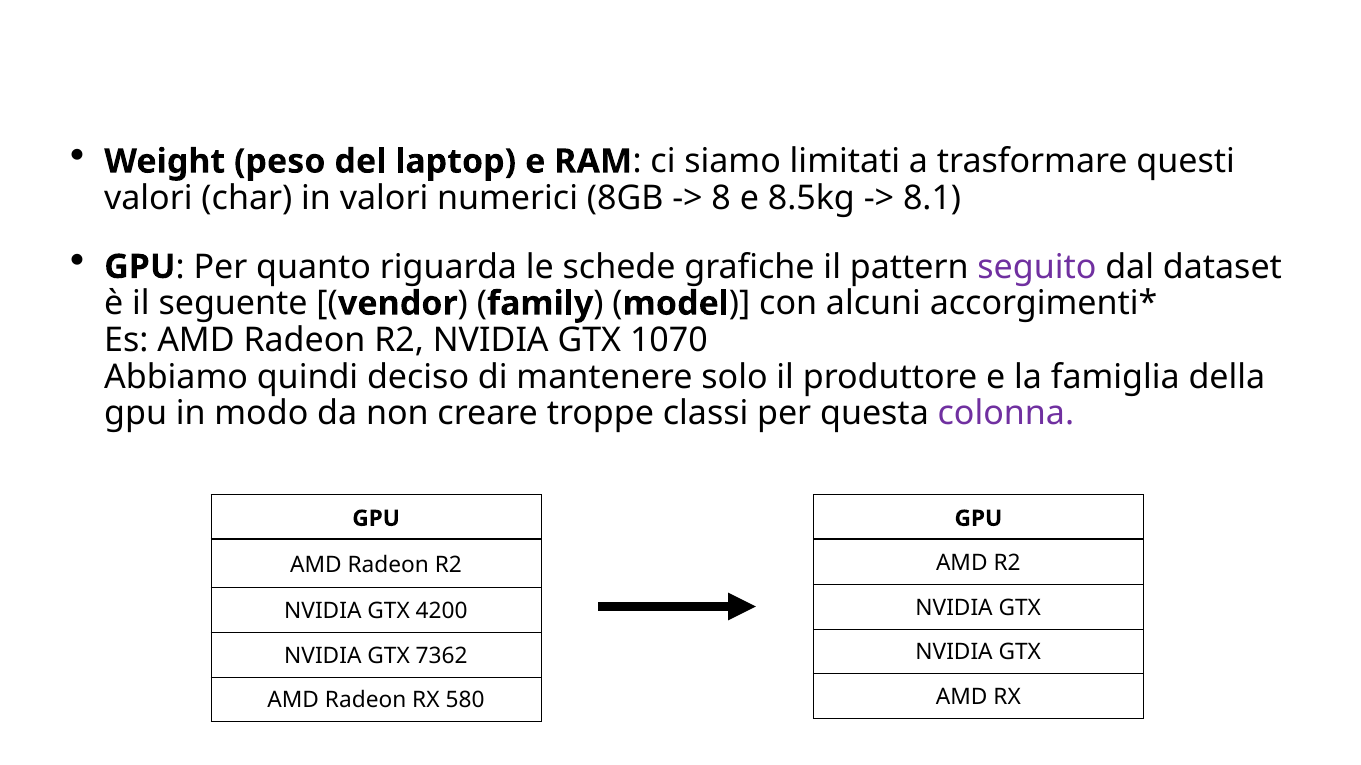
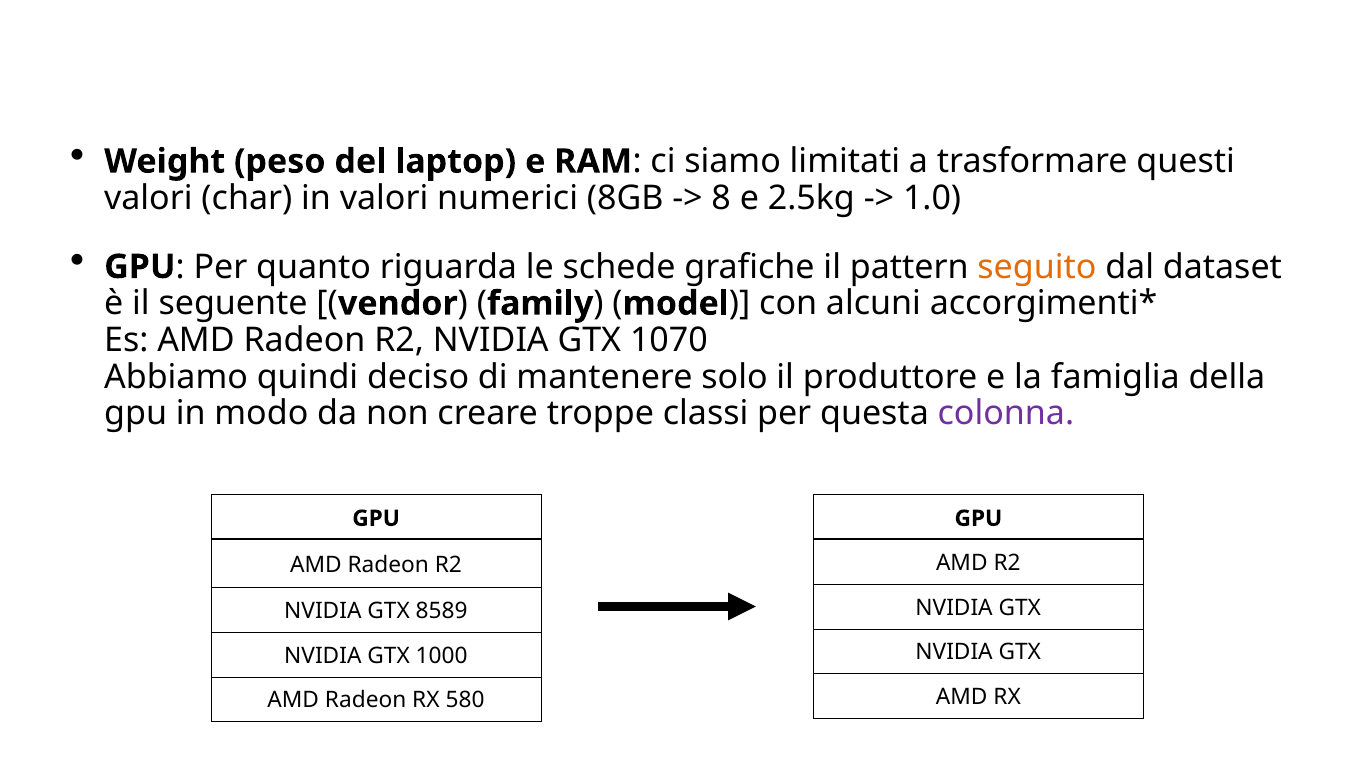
8.5kg: 8.5kg -> 2.5kg
8.1: 8.1 -> 1.0
seguito colour: purple -> orange
4200: 4200 -> 8589
7362: 7362 -> 1000
